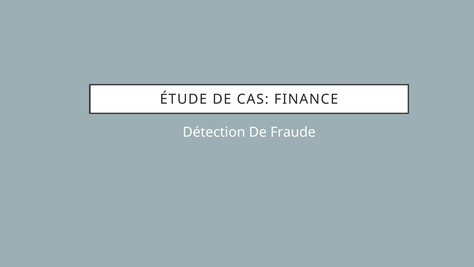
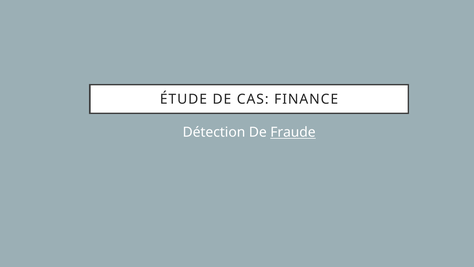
Fraude underline: none -> present
